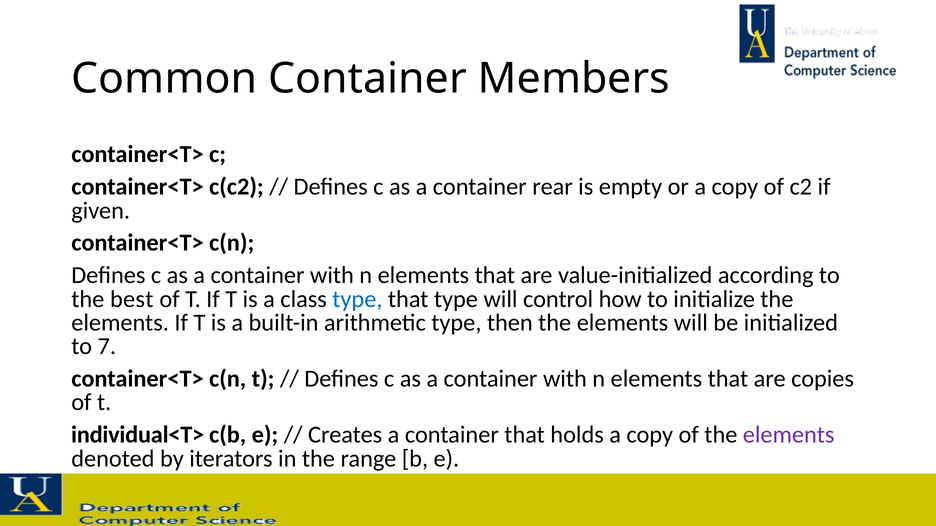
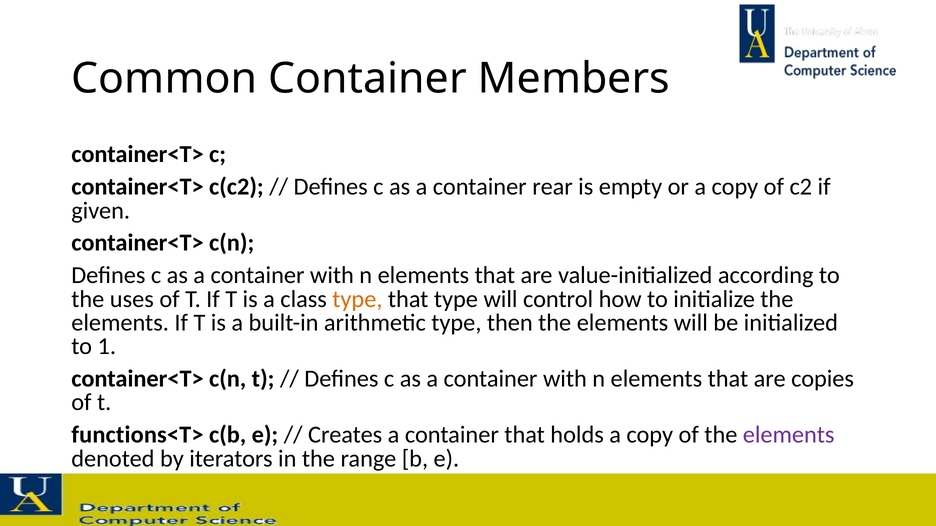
best: best -> uses
type at (357, 299) colour: blue -> orange
7: 7 -> 1
individual<T>: individual<T> -> functions<T>
